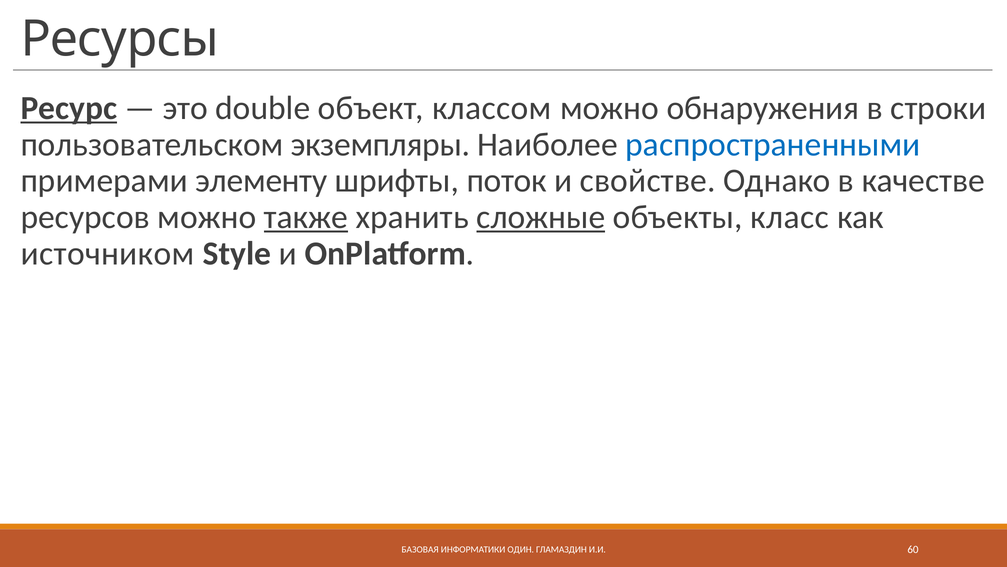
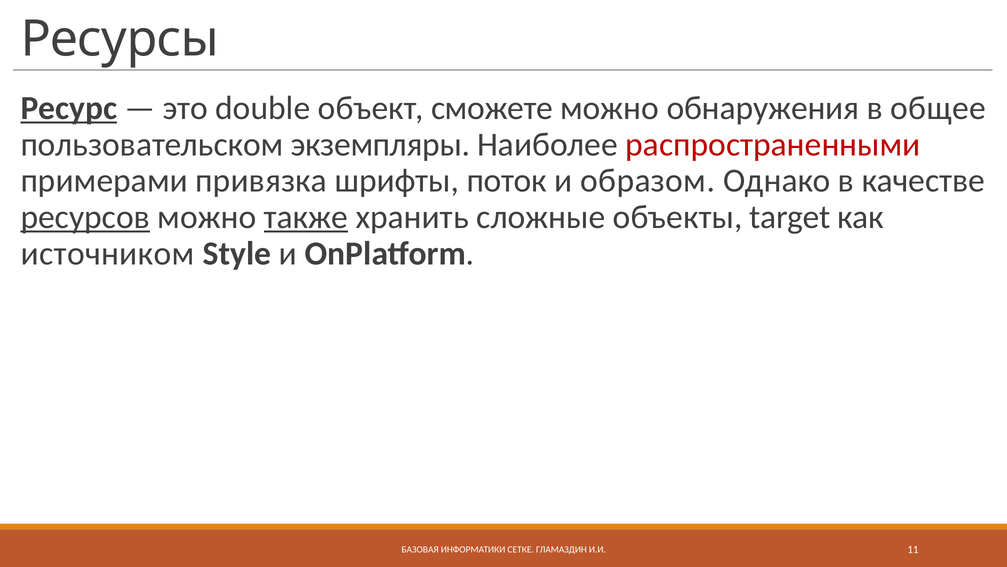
классом: классом -> сможете
строки: строки -> общее
распространенными colour: blue -> red
элементу: элементу -> привязка
свойстве: свойстве -> образом
ресурсов underline: none -> present
сложные underline: present -> none
класс: класс -> target
ОДИН: ОДИН -> СЕТКЕ
60: 60 -> 11
